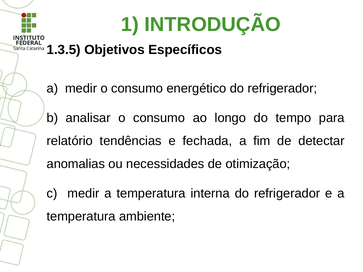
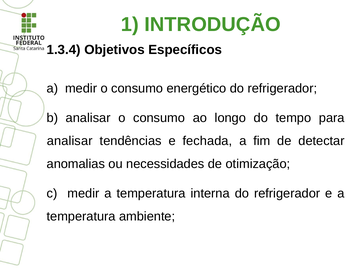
1.3.5: 1.3.5 -> 1.3.4
relatório at (70, 141): relatório -> analisar
